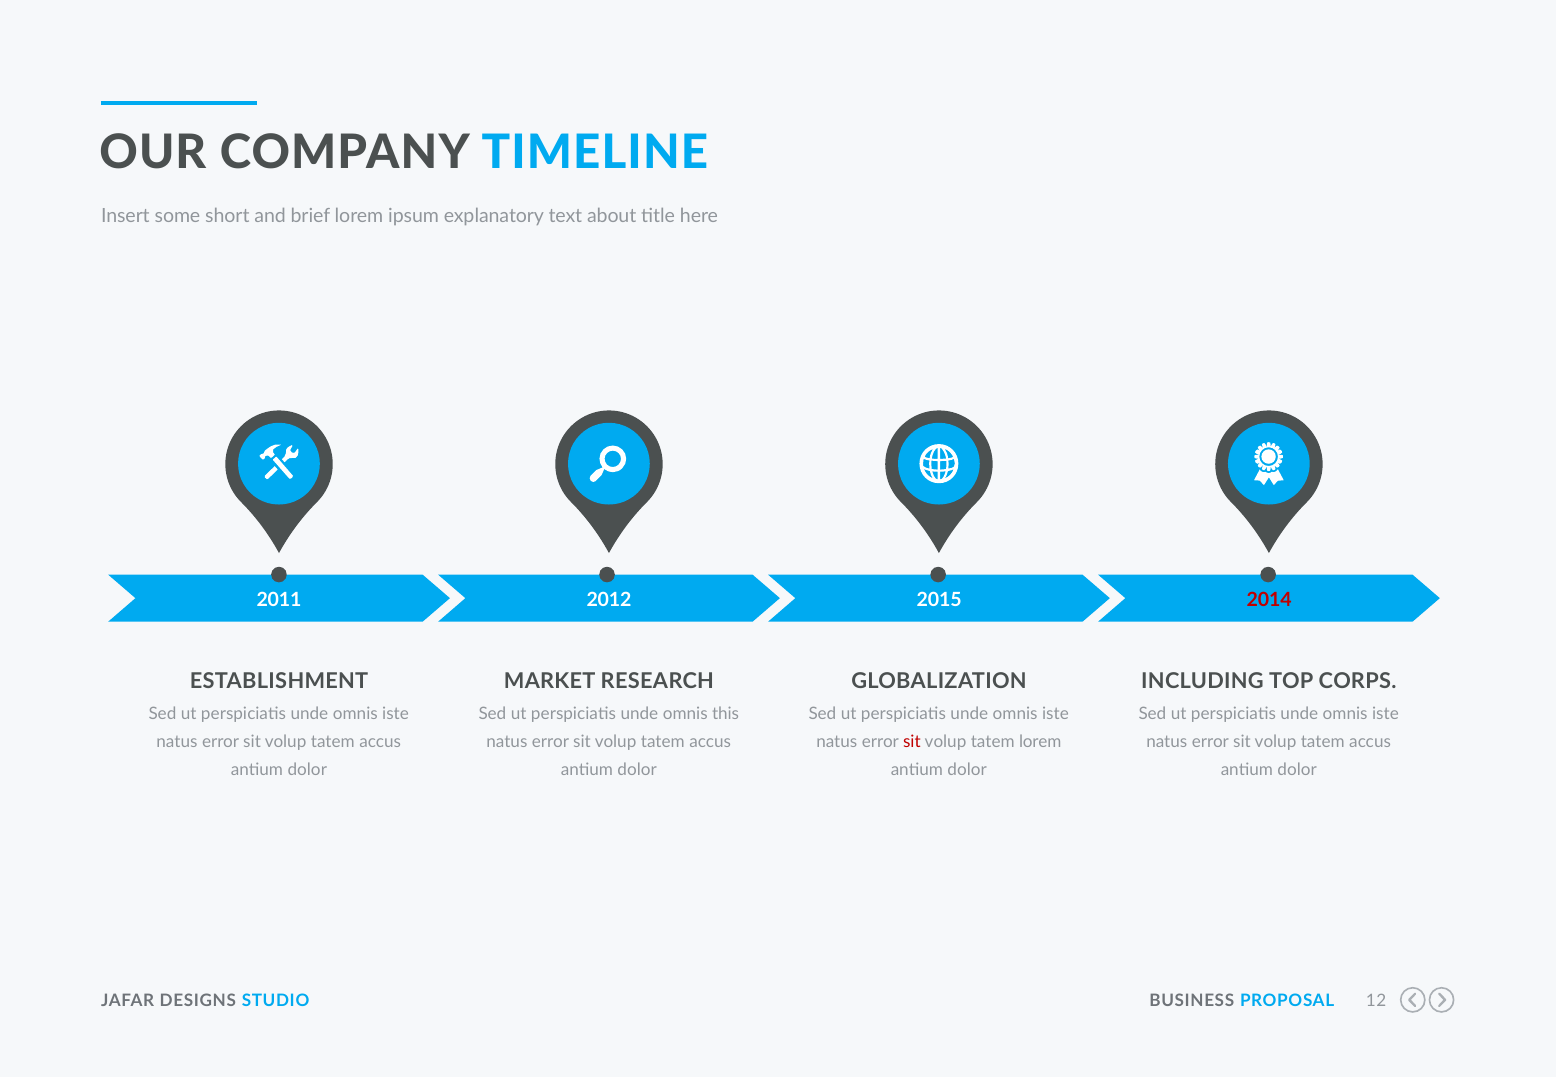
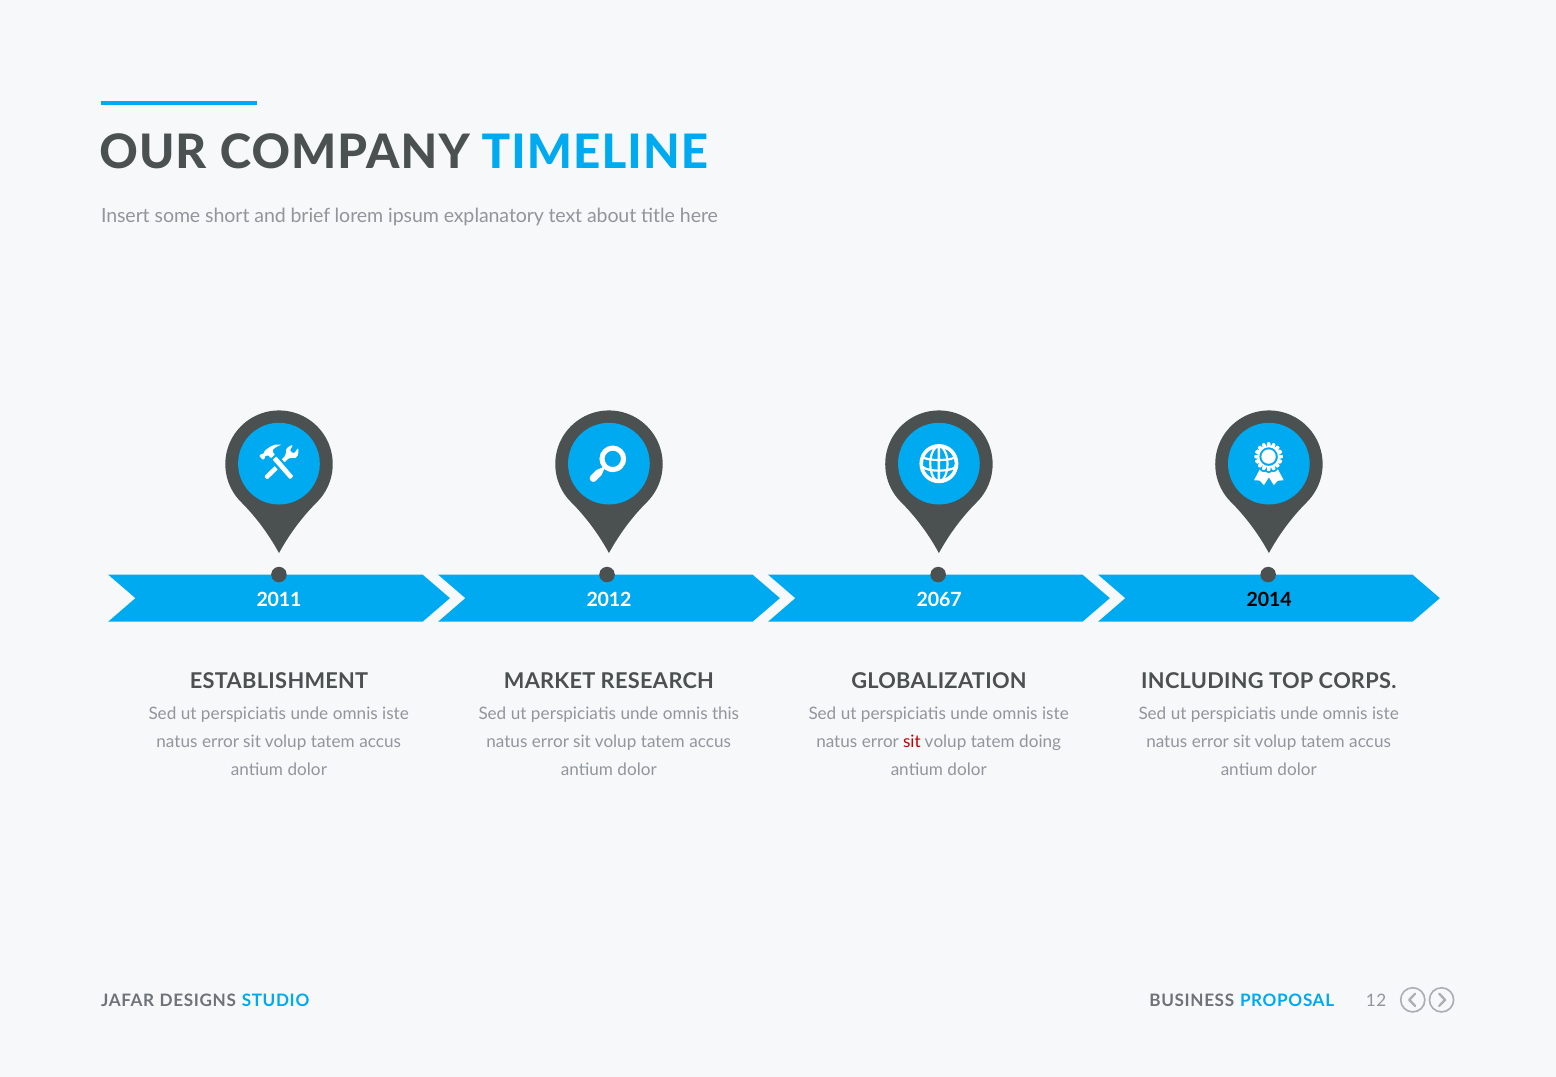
2015: 2015 -> 2067
2014 colour: red -> black
tatem lorem: lorem -> doing
